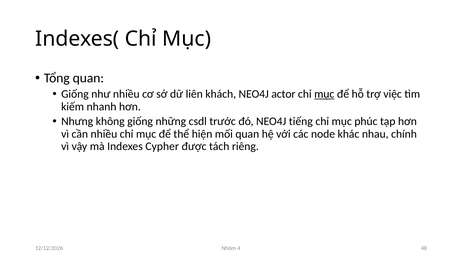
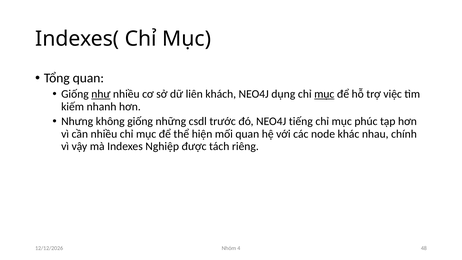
như underline: none -> present
actor: actor -> dụng
Cypher: Cypher -> Nghiệp
